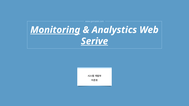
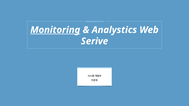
Serive underline: present -> none
